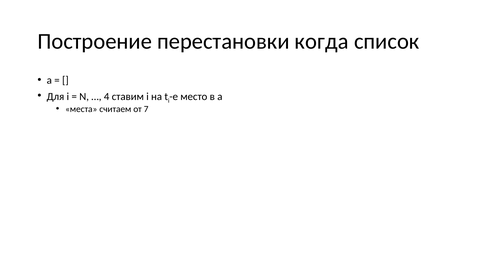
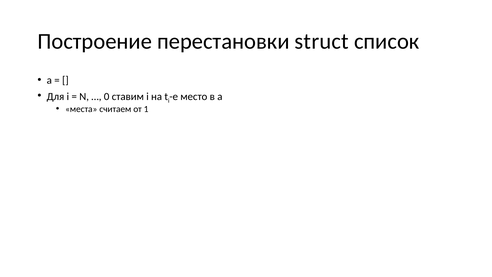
когда: когда -> struct
4: 4 -> 0
7: 7 -> 1
